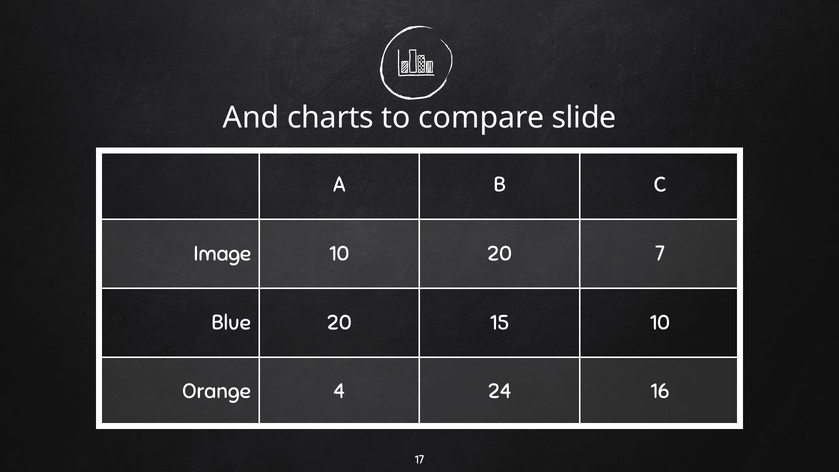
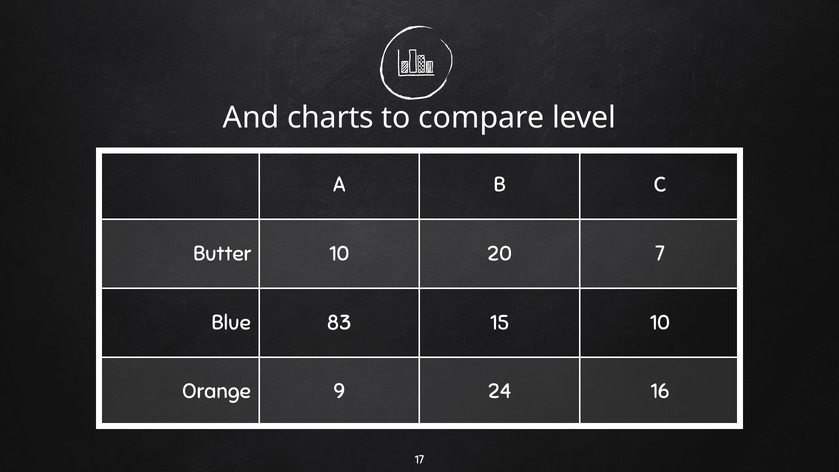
slide: slide -> level
Image: Image -> Butter
Blue 20: 20 -> 83
4: 4 -> 9
